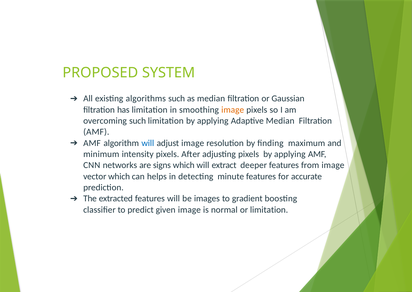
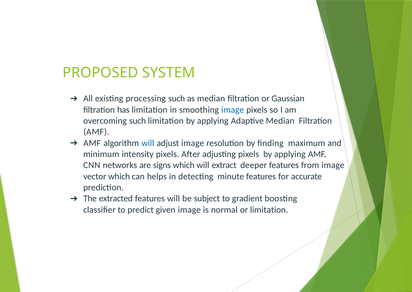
algorithms: algorithms -> processing
image at (233, 110) colour: orange -> blue
images: images -> subject
